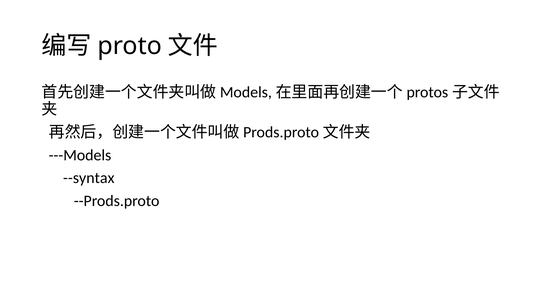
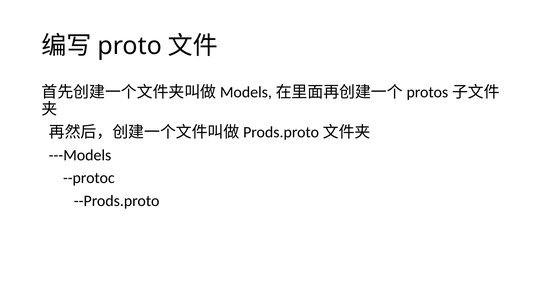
--syntax: --syntax -> --protoc
